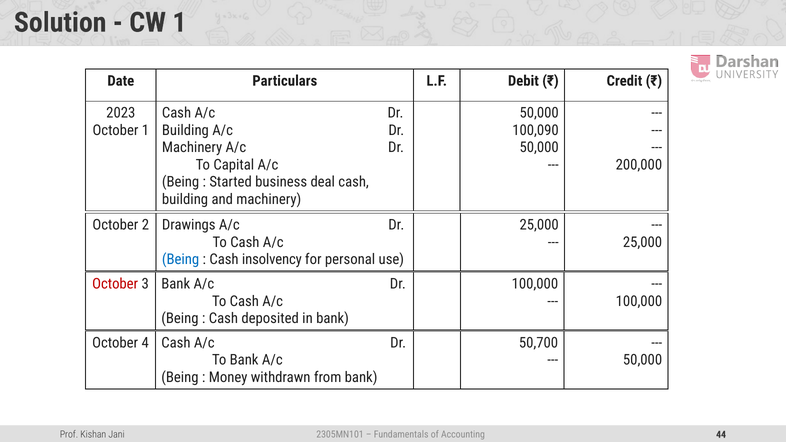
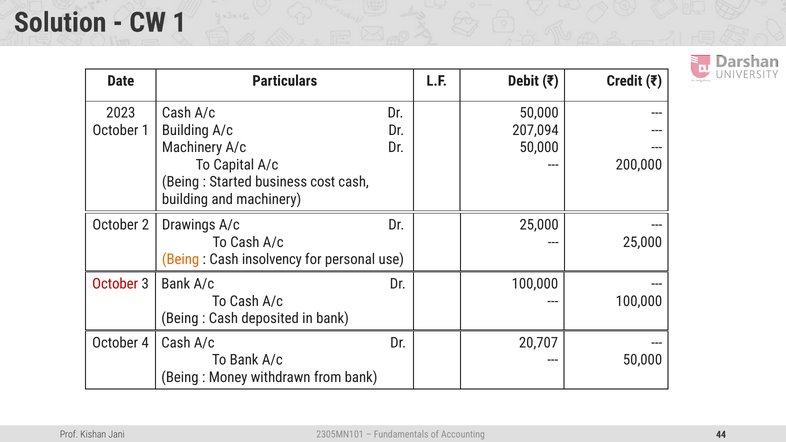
100,090: 100,090 -> 207,094
deal: deal -> cost
Being at (181, 260) colour: blue -> orange
50,700: 50,700 -> 20,707
